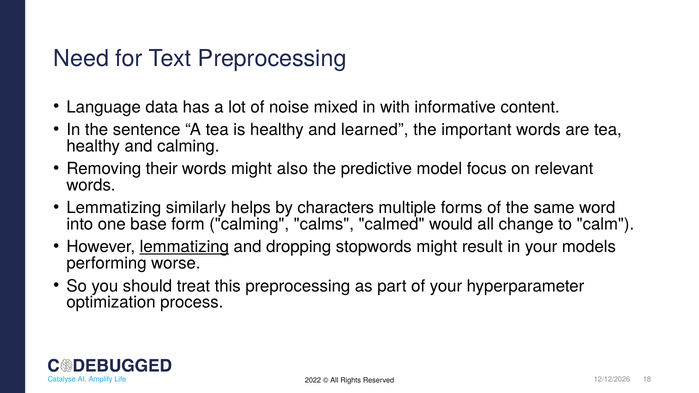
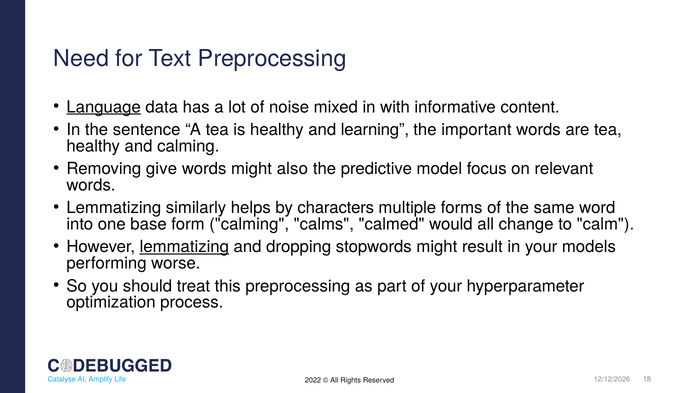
Language underline: none -> present
learned: learned -> learning
their: their -> give
